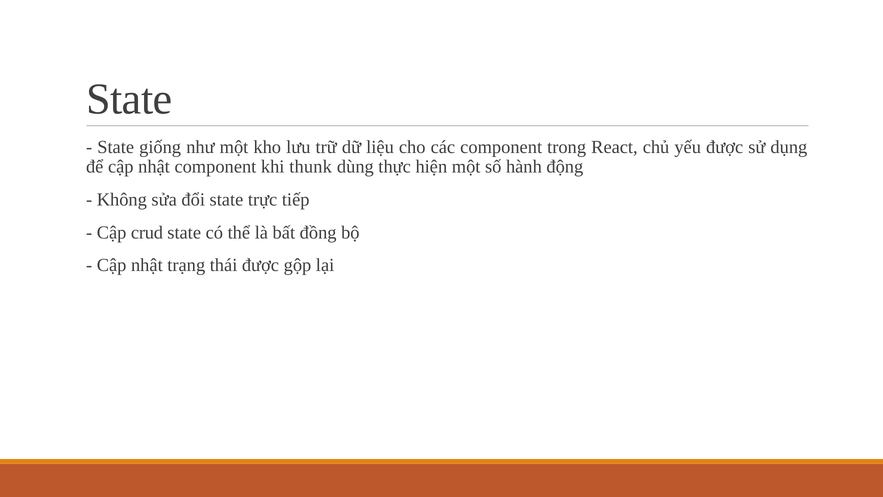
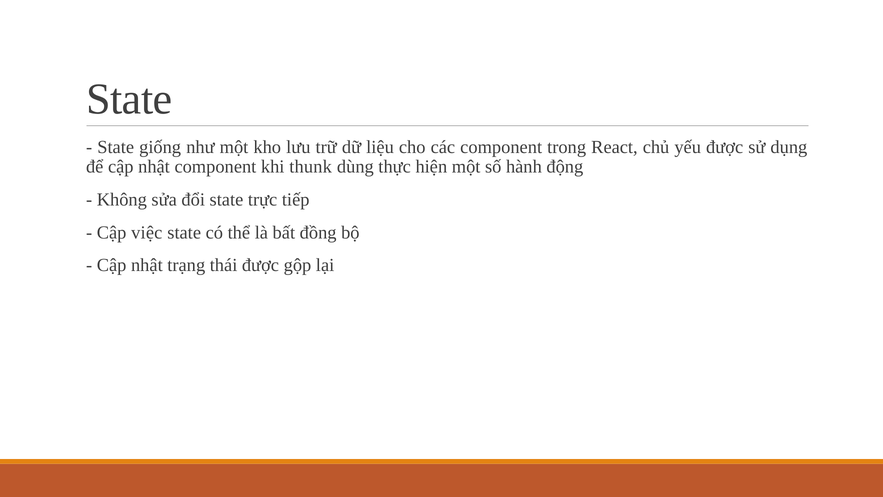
crud: crud -> việc
